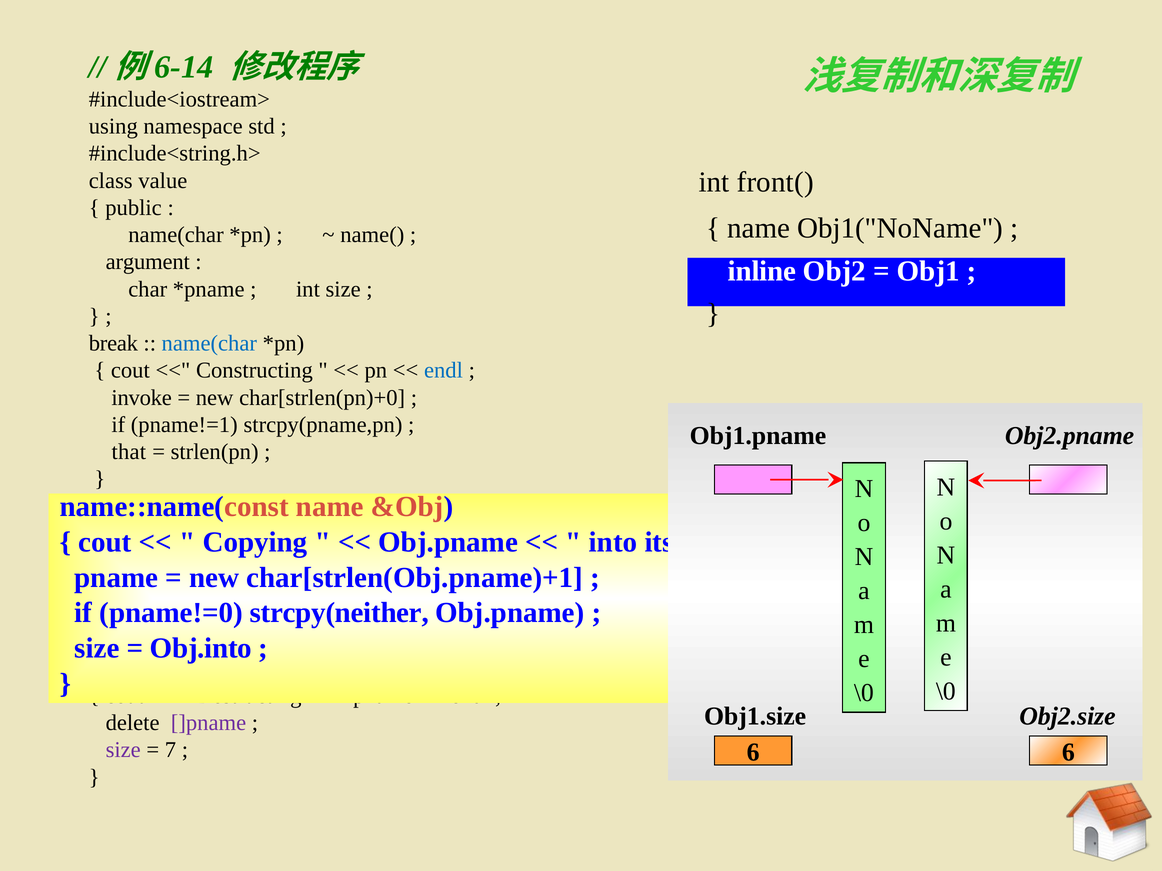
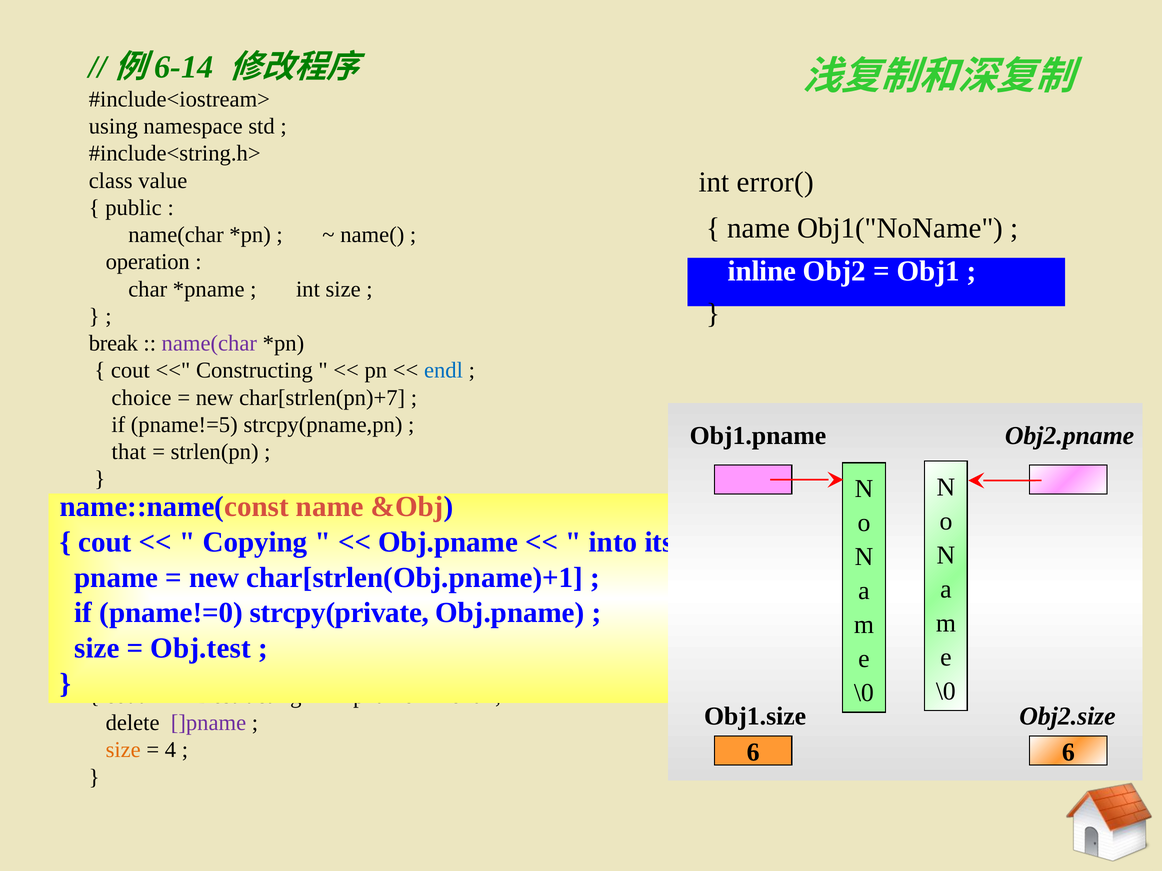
front(: front( -> error(
argument: argument -> operation
name(char at (209, 344) colour: blue -> purple
invoke: invoke -> choice
char[strlen(pn)+0: char[strlen(pn)+0 -> char[strlen(pn)+7
pname!=1: pname!=1 -> pname!=5
strcpy(neither: strcpy(neither -> strcpy(private
Obj.into: Obj.into -> Obj.test
size at (123, 750) colour: purple -> orange
7: 7 -> 4
